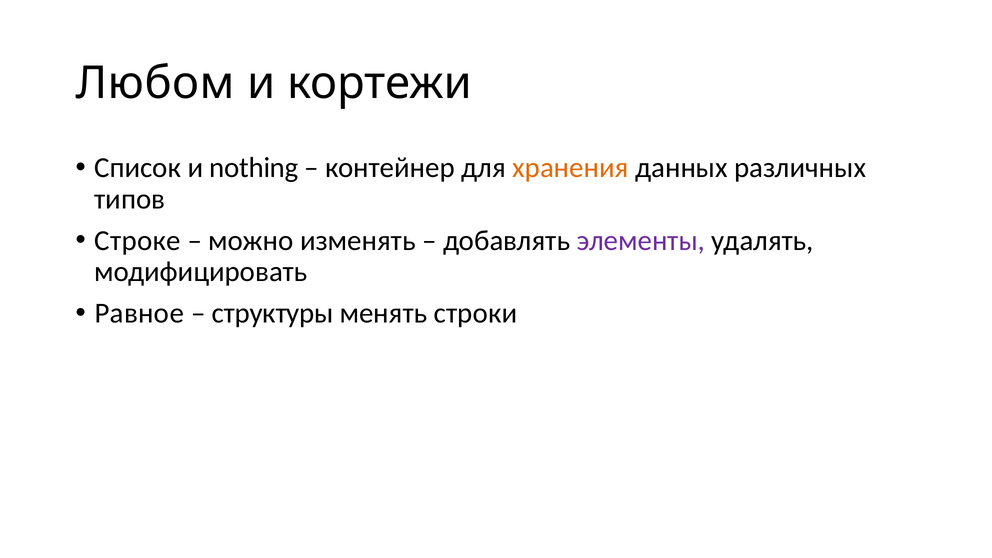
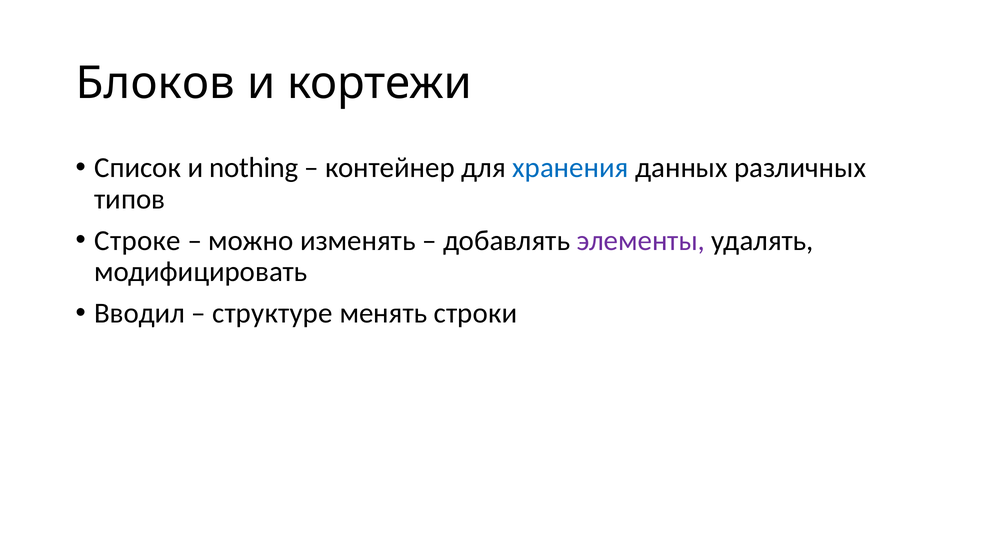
Любом: Любом -> Блоков
хранения colour: orange -> blue
Равное: Равное -> Вводил
структуры: структуры -> структуре
